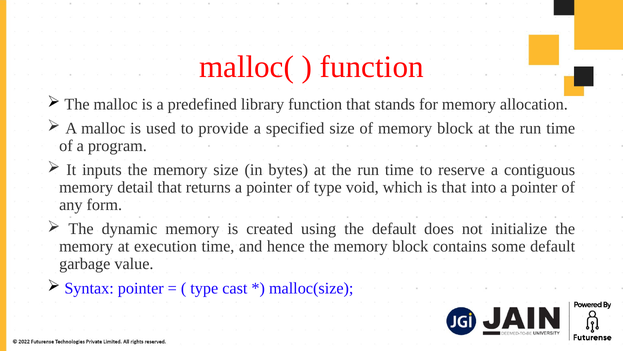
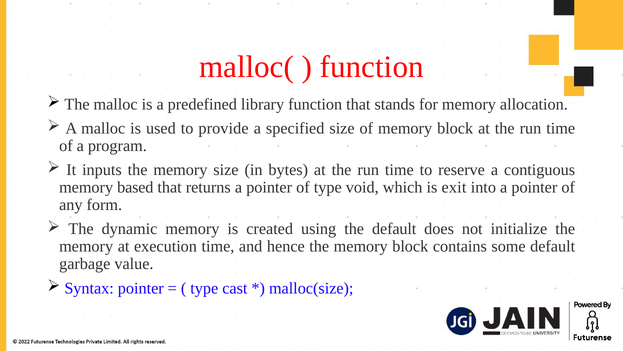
detail: detail -> based
is that: that -> exit
